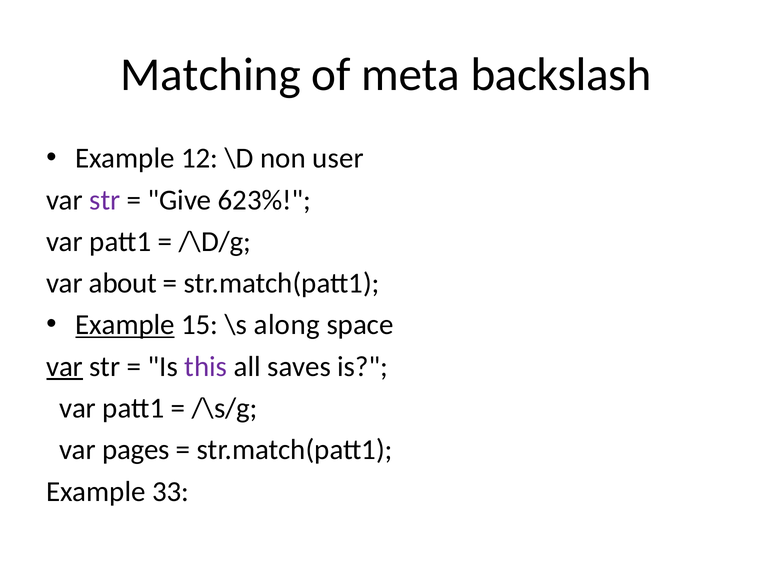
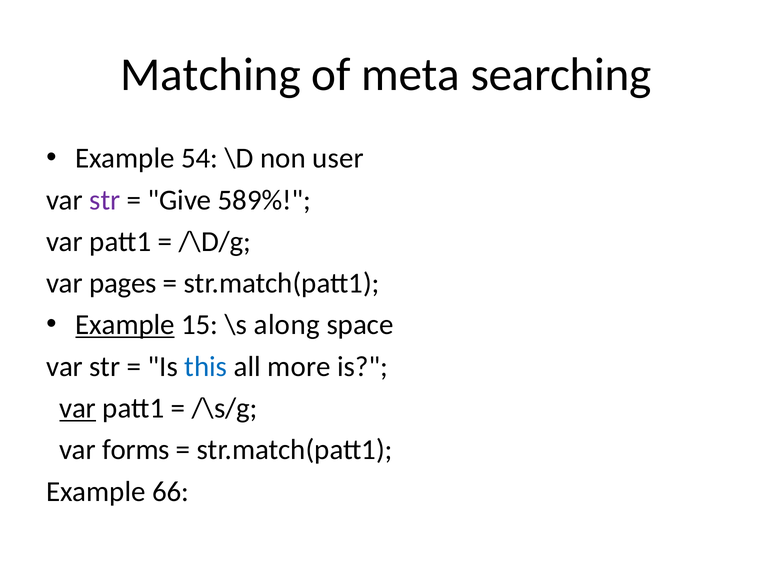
backslash: backslash -> searching
12: 12 -> 54
623%: 623% -> 589%
about: about -> pages
var at (65, 367) underline: present -> none
this colour: purple -> blue
saves: saves -> more
var at (78, 408) underline: none -> present
pages: pages -> forms
33: 33 -> 66
